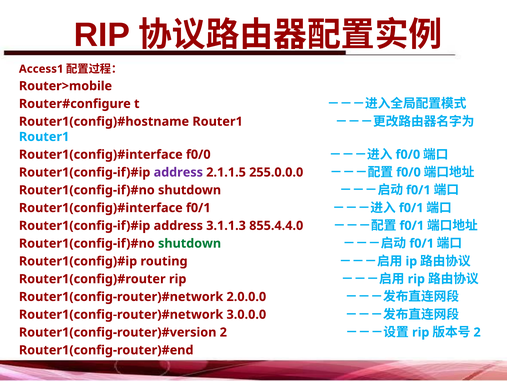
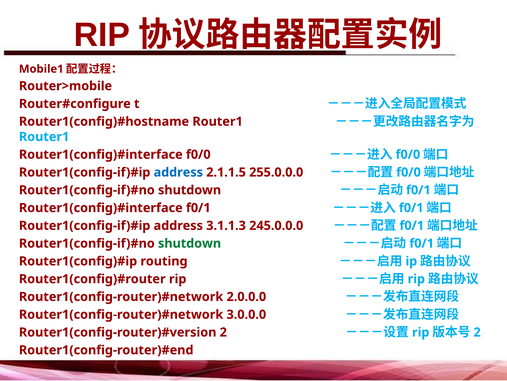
Access1: Access1 -> Mobile1
address at (178, 172) colour: purple -> blue
855.4.4.0: 855.4.4.0 -> 245.0.0.0
